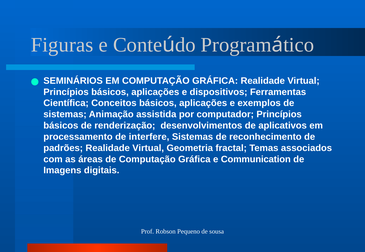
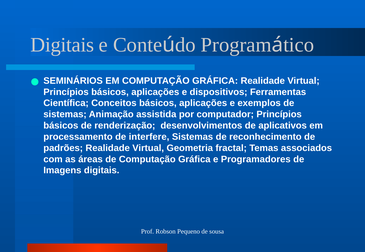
Figuras at (62, 45): Figuras -> Digitais
Communication: Communication -> Programadores
